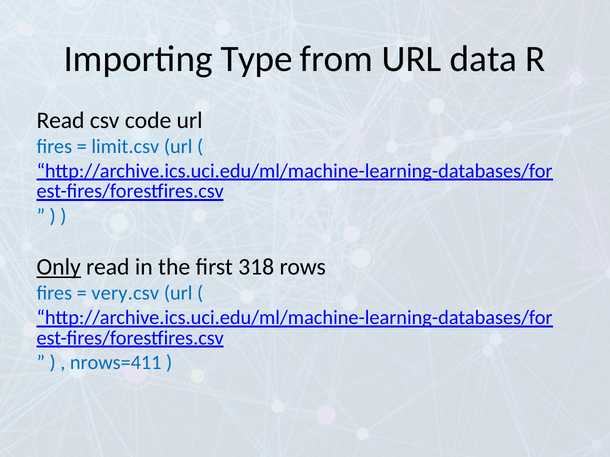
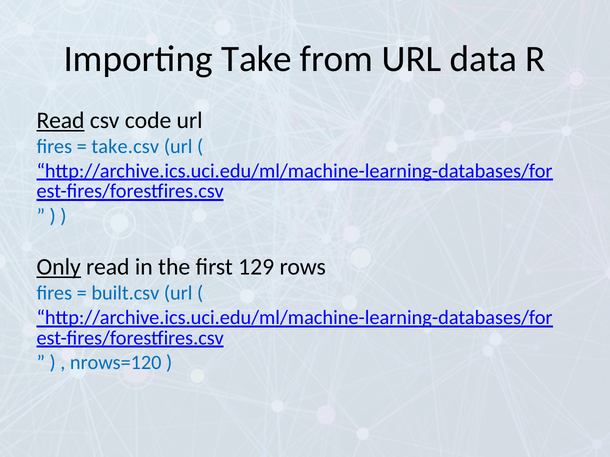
Type: Type -> Take
Read at (61, 121) underline: none -> present
limit.csv: limit.csv -> take.csv
318: 318 -> 129
very.csv: very.csv -> built.csv
nrows=411: nrows=411 -> nrows=120
